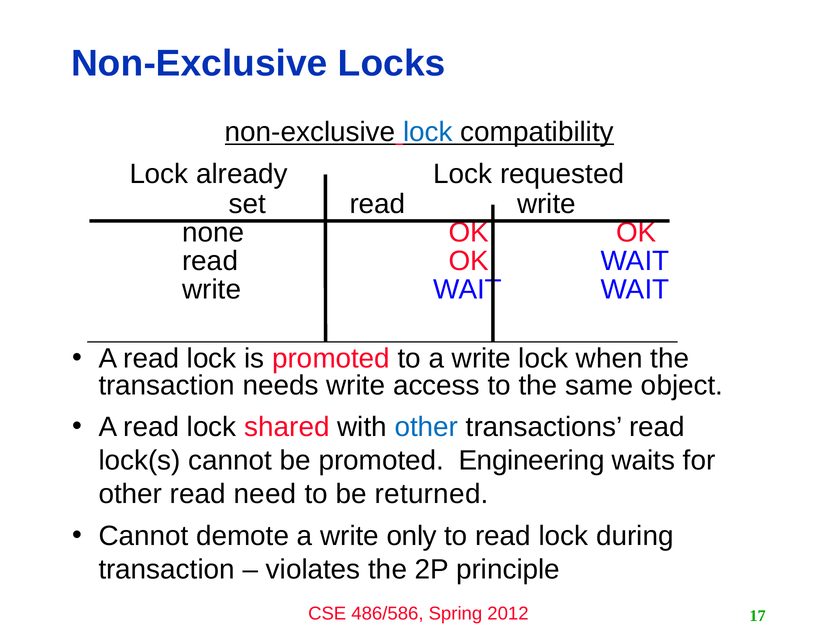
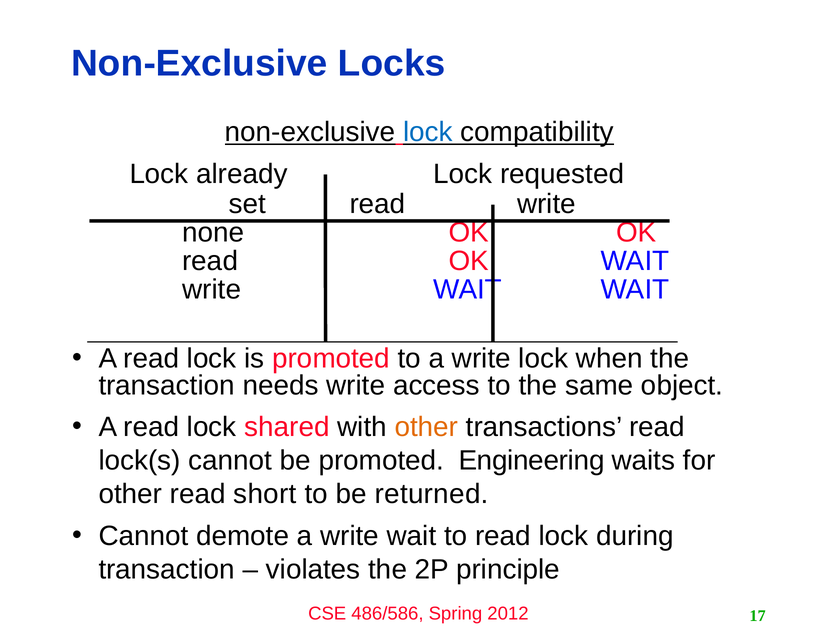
other at (426, 427) colour: blue -> orange
need: need -> short
a write only: only -> wait
